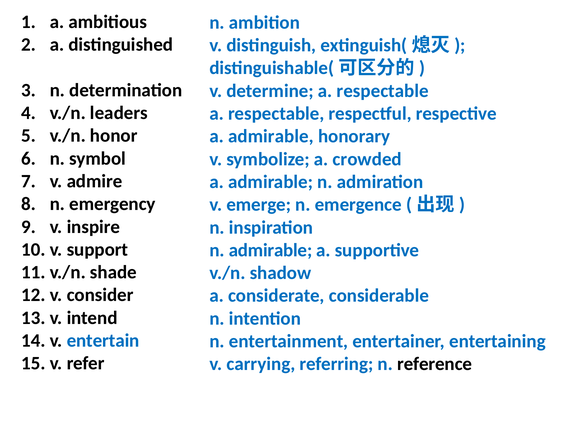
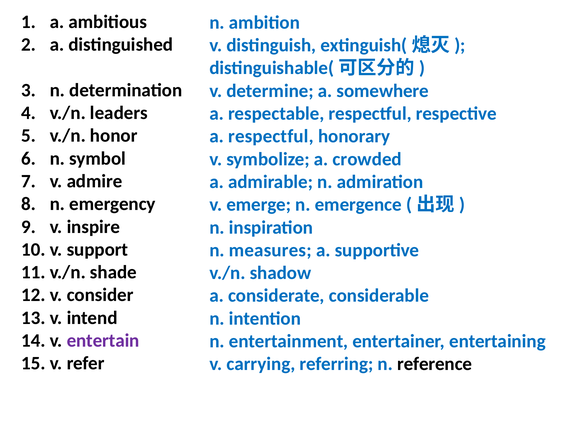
determine a respectable: respectable -> somewhere
admirable at (271, 136): admirable -> respectful
n admirable: admirable -> measures
entertain colour: blue -> purple
